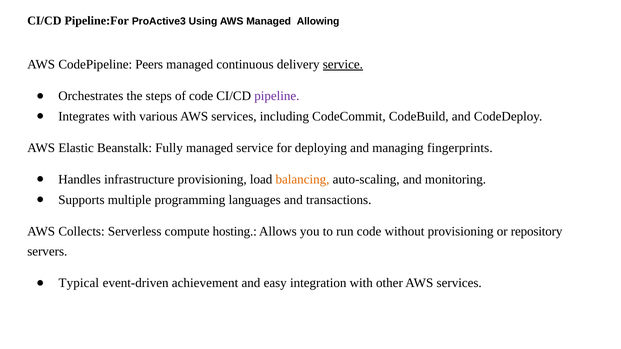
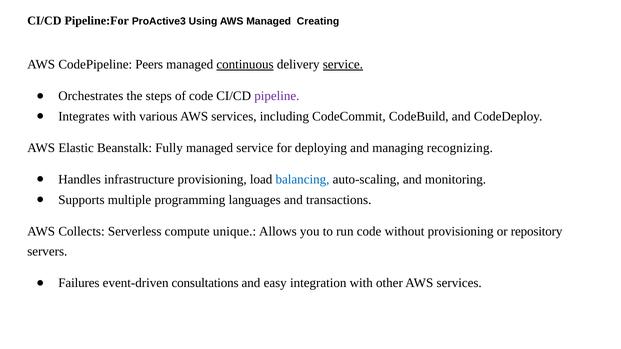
Allowing: Allowing -> Creating
continuous underline: none -> present
fingerprints: fingerprints -> recognizing
balancing colour: orange -> blue
hosting: hosting -> unique
Typical: Typical -> Failures
achievement: achievement -> consultations
